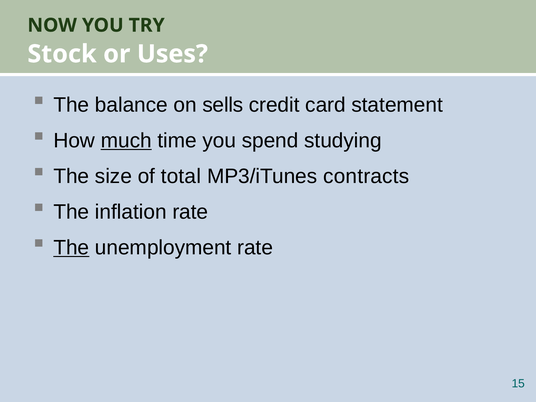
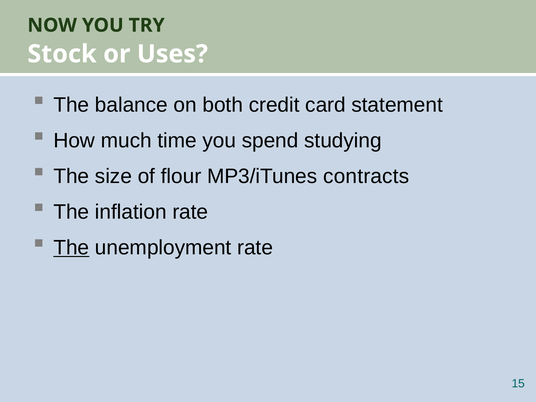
sells: sells -> both
much underline: present -> none
total: total -> flour
